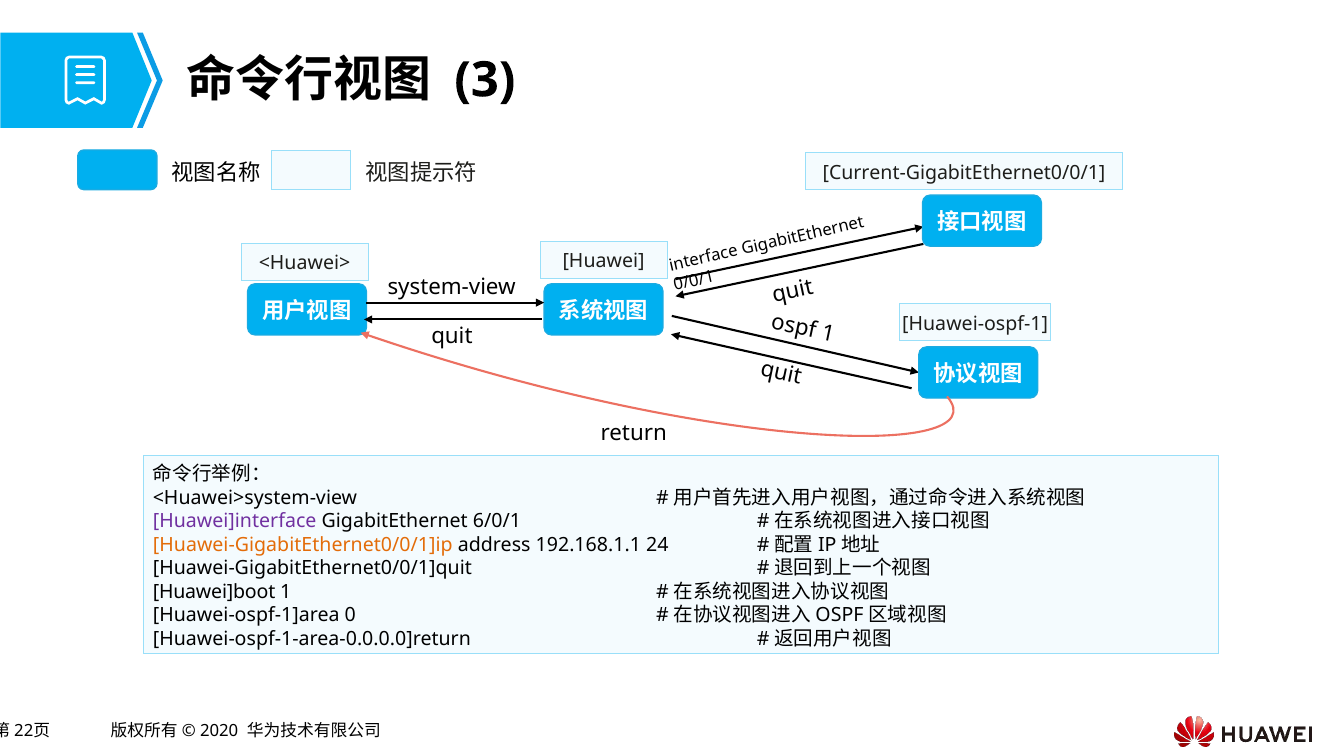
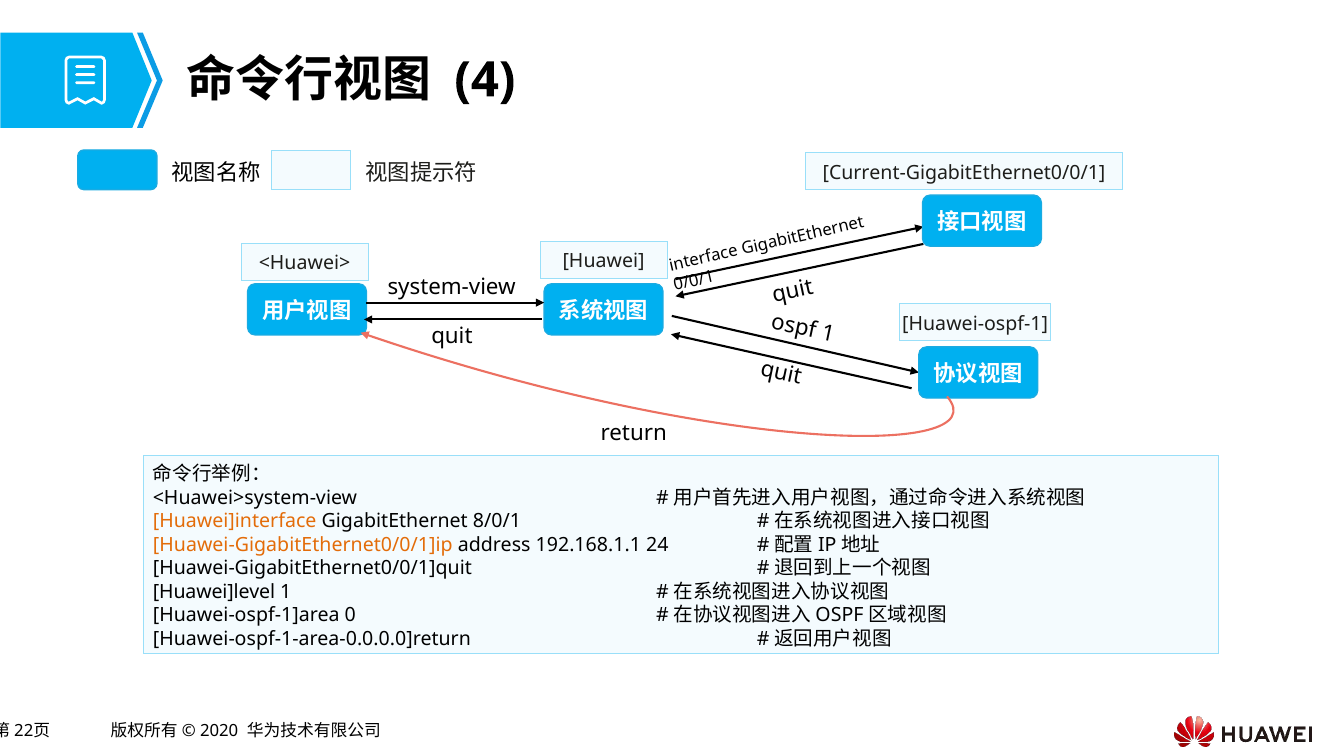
3: 3 -> 4
Huawei]interface colour: purple -> orange
6/0/1: 6/0/1 -> 8/0/1
Huawei]boot: Huawei]boot -> Huawei]level
